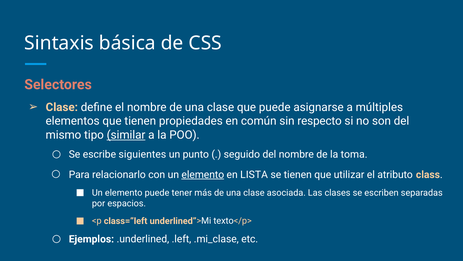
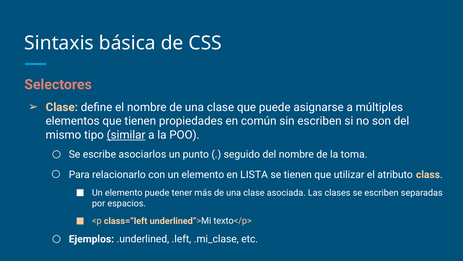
sin respecto: respecto -> escriben
siguientes: siguientes -> asociarlos
elemento at (203, 174) underline: present -> none
